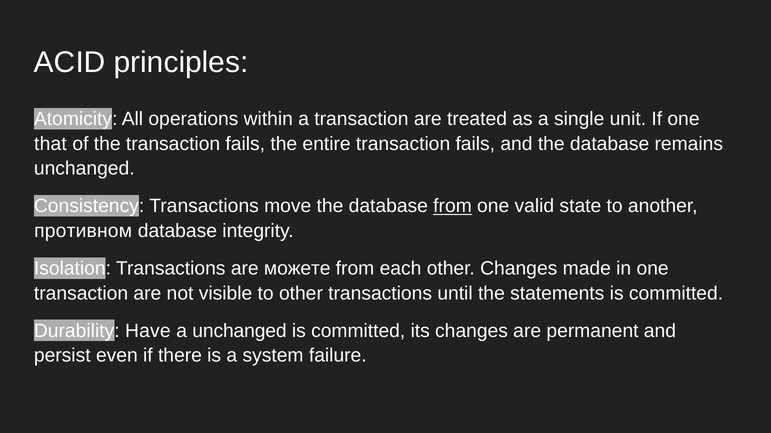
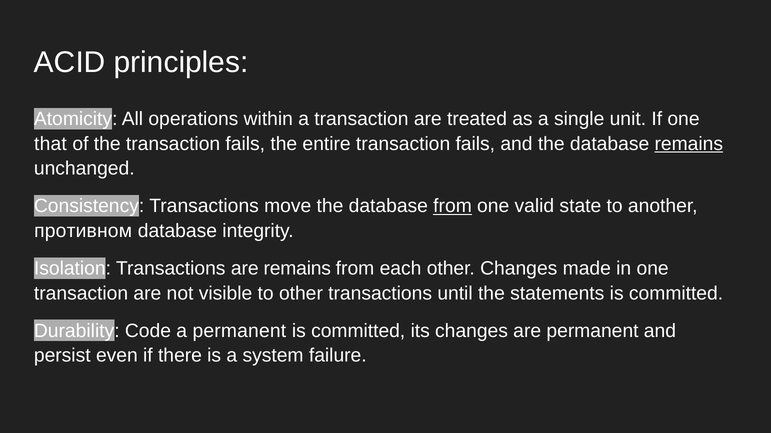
remains at (689, 144) underline: none -> present
are можете: можете -> remains
Have: Have -> Code
a unchanged: unchanged -> permanent
